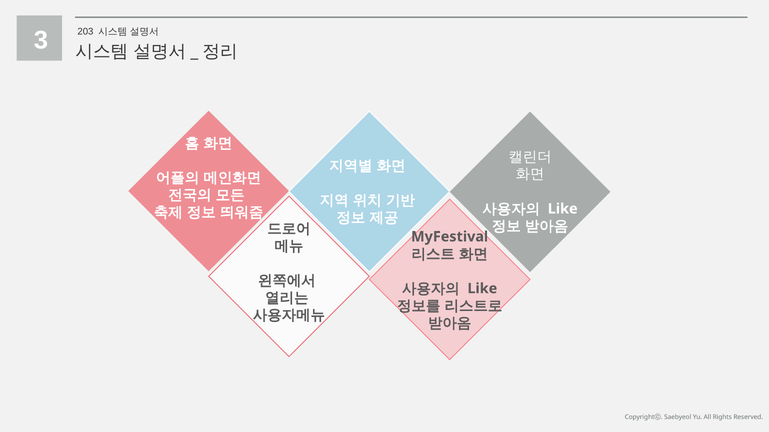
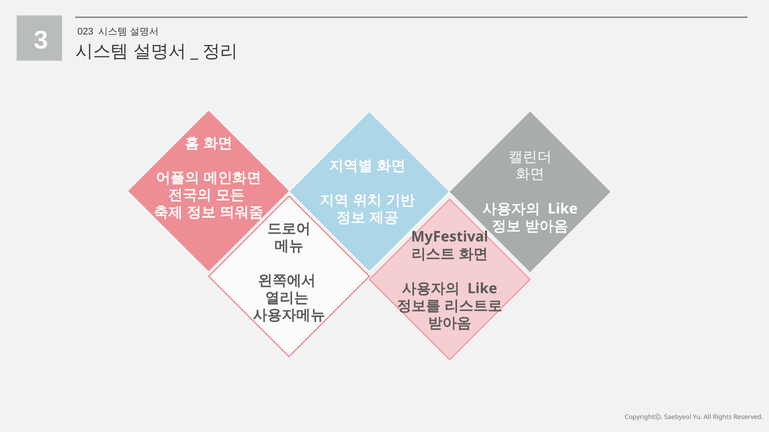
203: 203 -> 023
